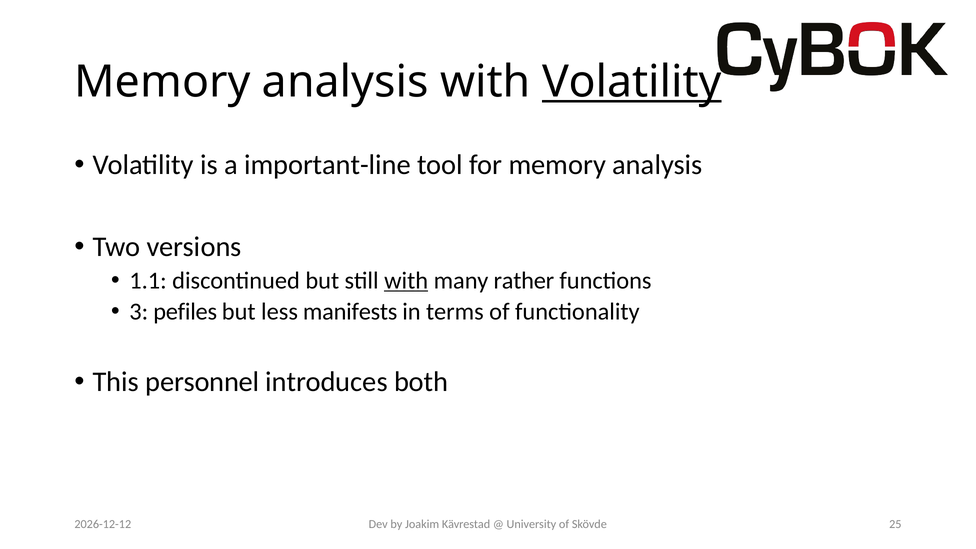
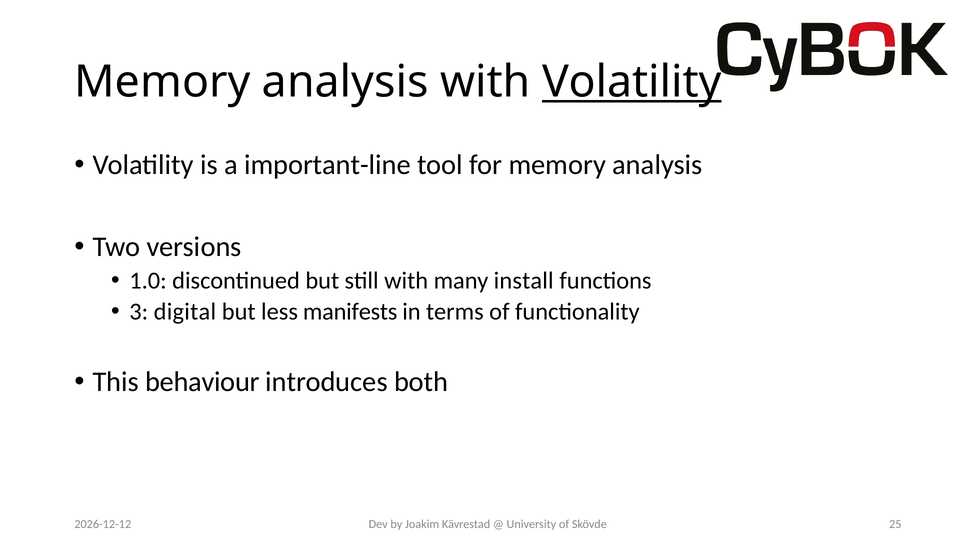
1.1: 1.1 -> 1.0
with at (406, 281) underline: present -> none
rather: rather -> install
pefiles: pefiles -> digital
personnel: personnel -> behaviour
